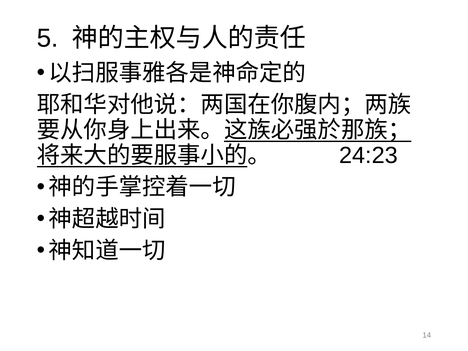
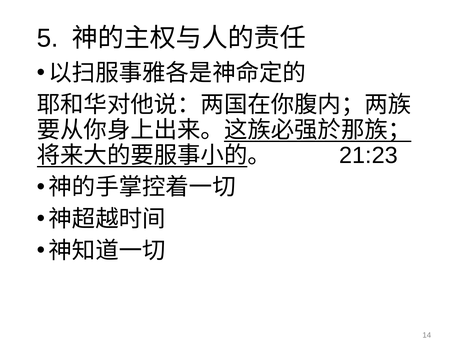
24:23: 24:23 -> 21:23
